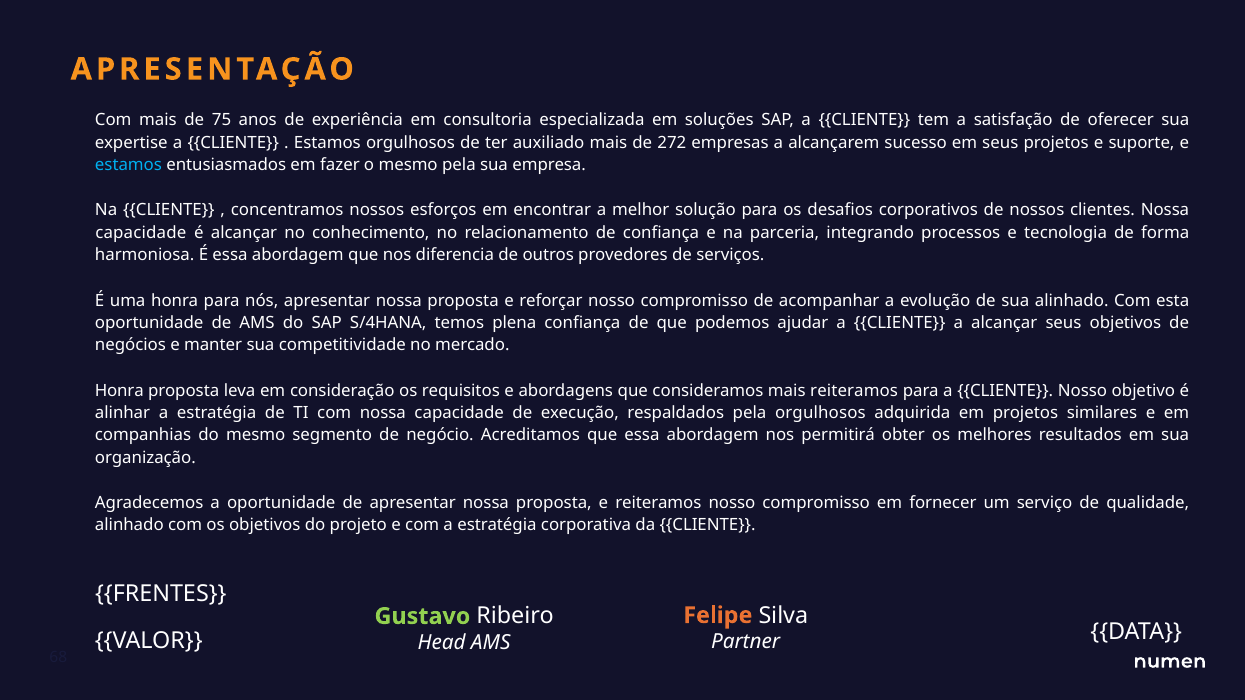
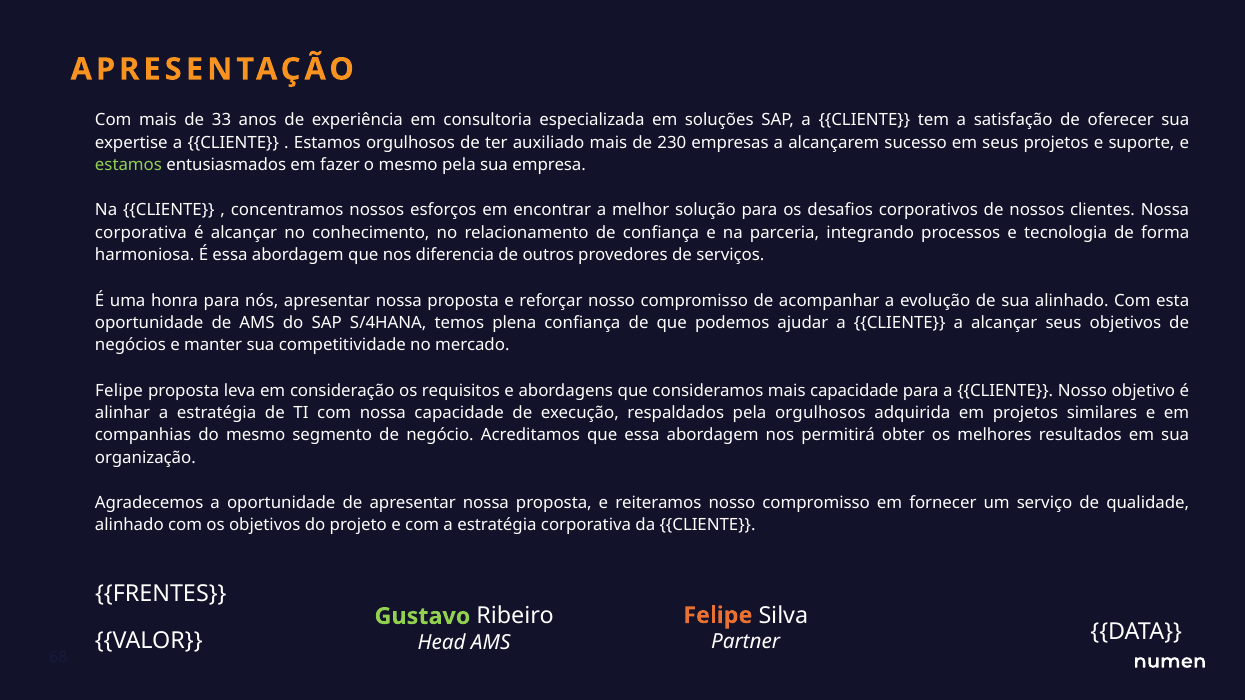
75: 75 -> 33
272: 272 -> 230
estamos at (128, 165) colour: light blue -> light green
capacidade at (141, 233): capacidade -> corporativa
Honra at (119, 391): Honra -> Felipe
mais reiteramos: reiteramos -> capacidade
